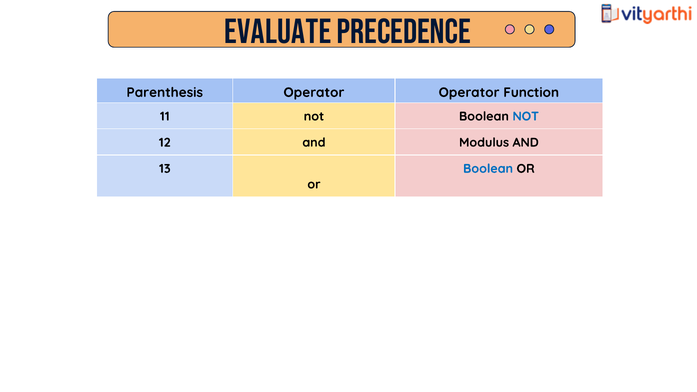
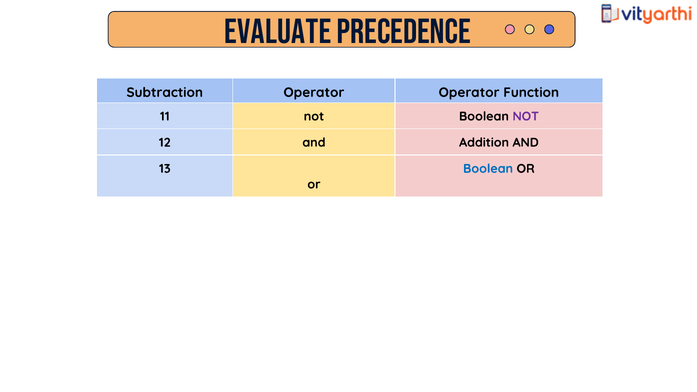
Parenthesis: Parenthesis -> Subtraction
NOT at (526, 116) colour: blue -> purple
Modulus: Modulus -> Addition
